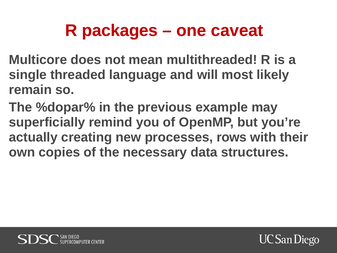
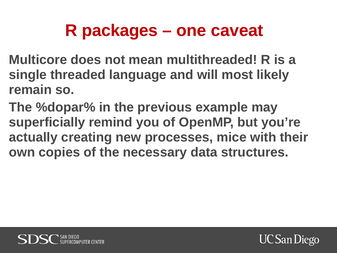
rows: rows -> mice
